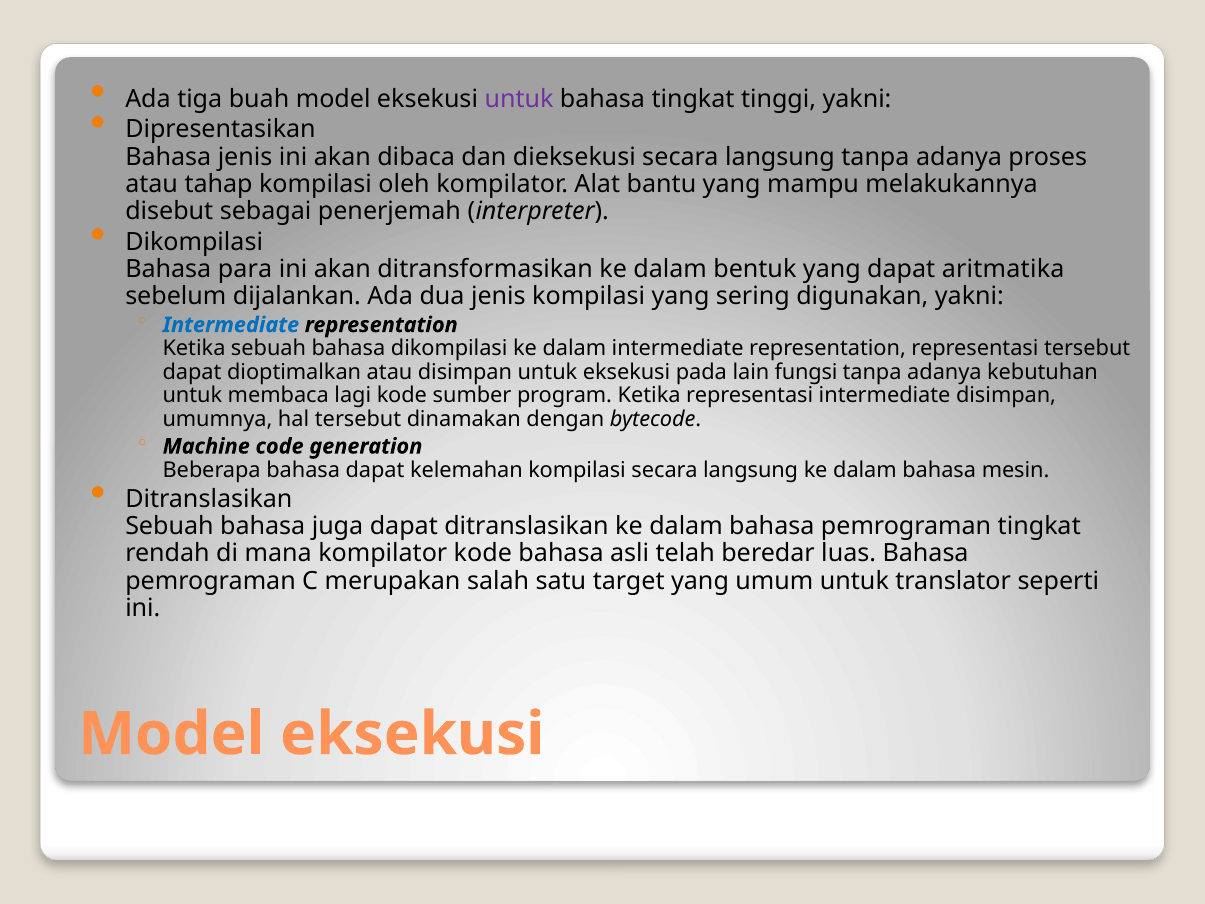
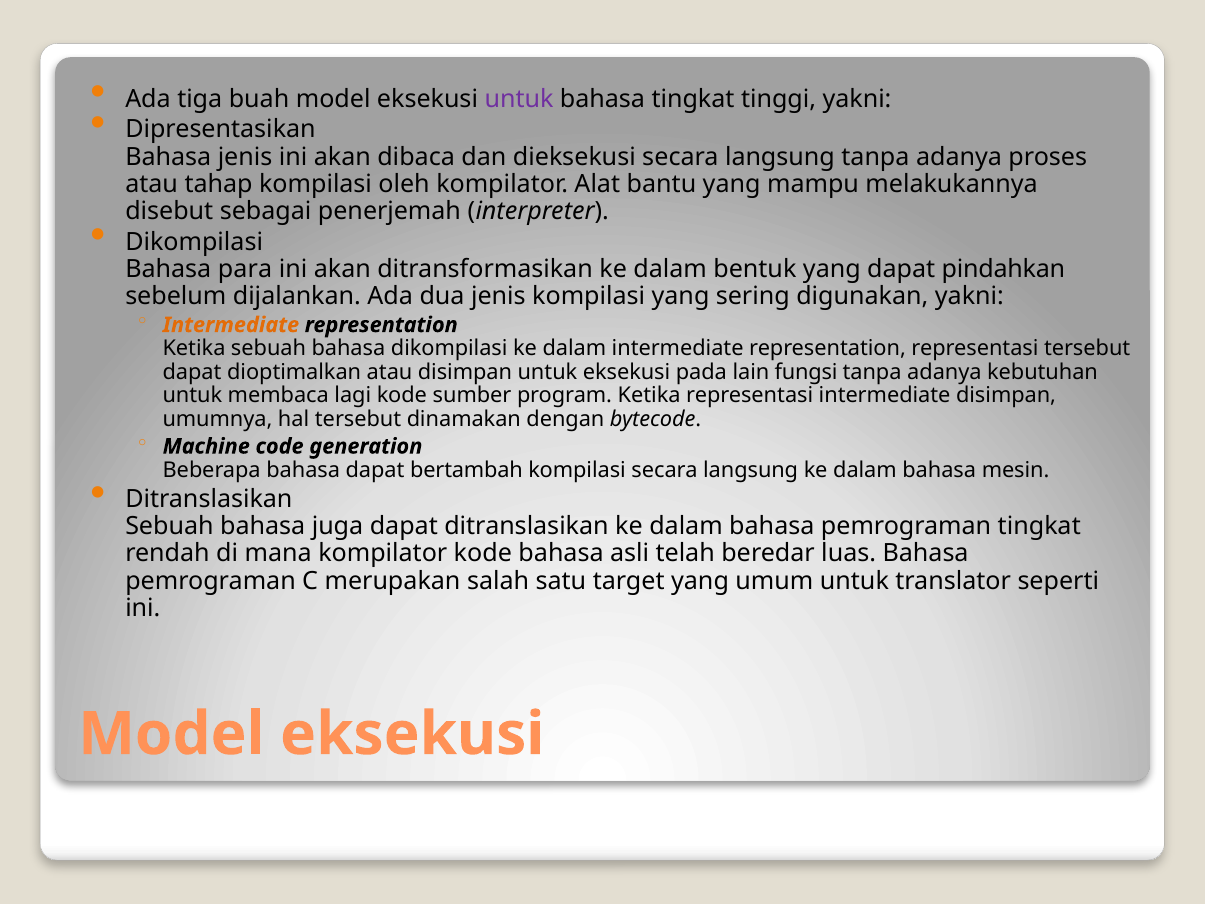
aritmatika: aritmatika -> pindahkan
Intermediate at (231, 325) colour: blue -> orange
kelemahan: kelemahan -> bertambah
